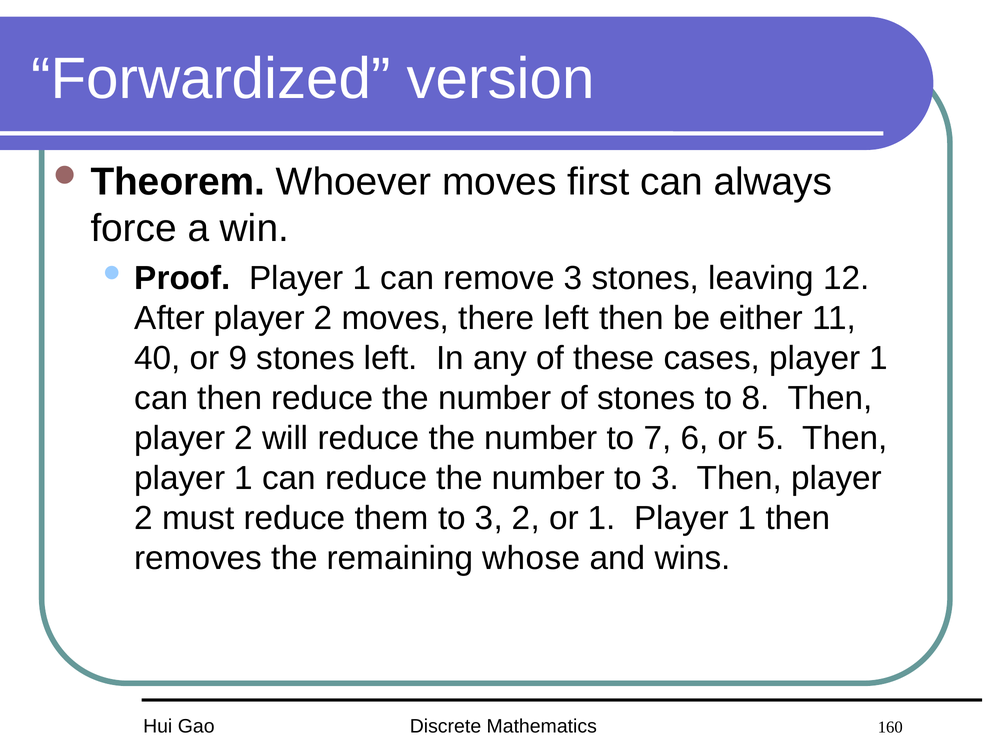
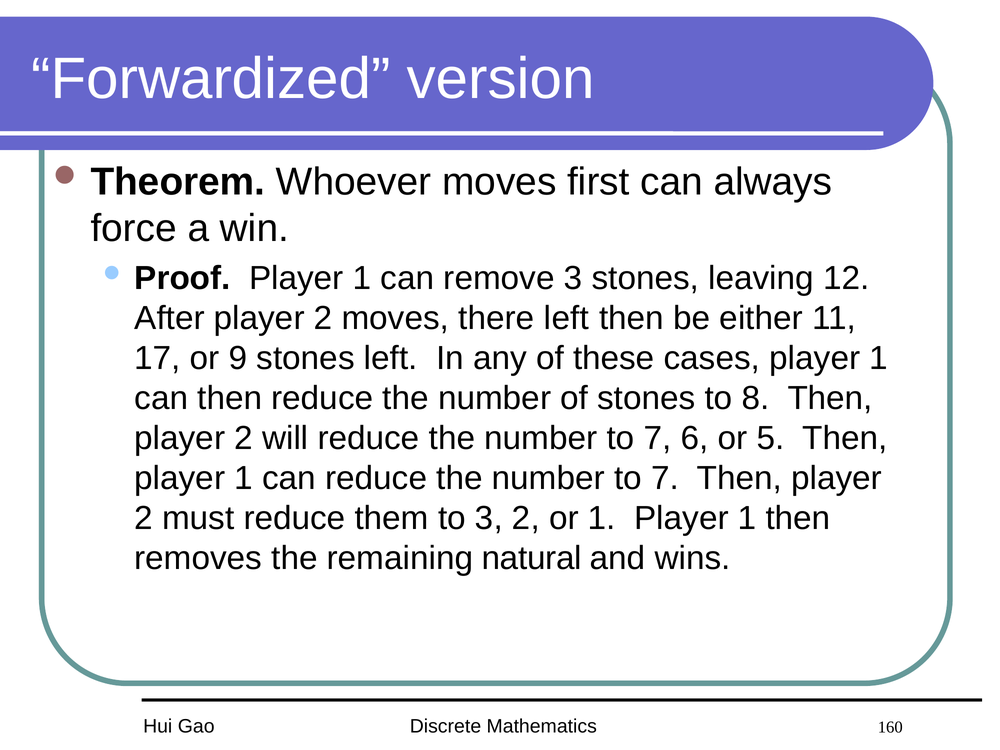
40: 40 -> 17
3 at (665, 478): 3 -> 7
whose: whose -> natural
